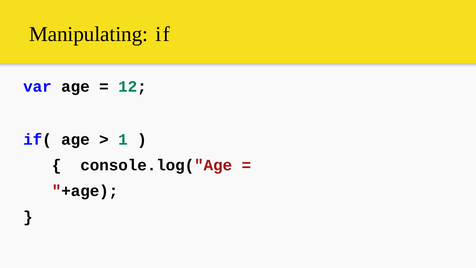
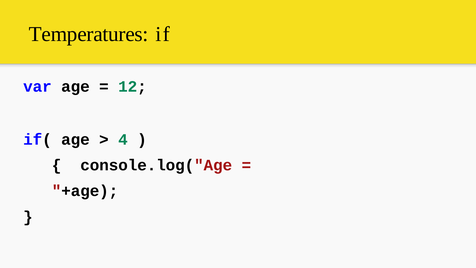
Manipulating: Manipulating -> Temperatures
1: 1 -> 4
